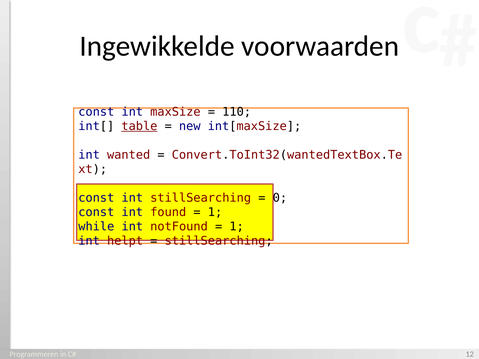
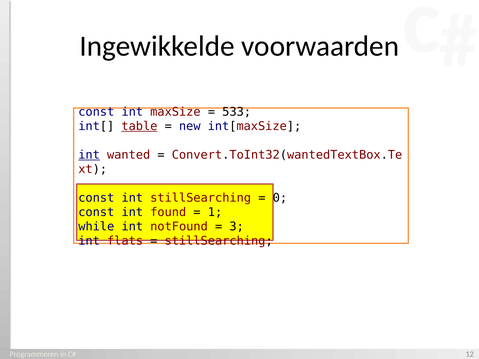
110: 110 -> 533
int at (89, 155) underline: none -> present
1 at (237, 227): 1 -> 3
helpt: helpt -> flats
